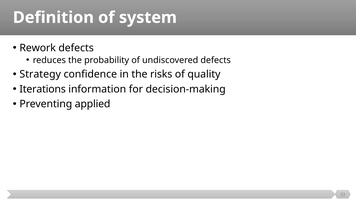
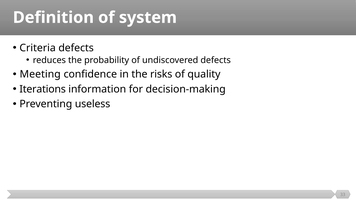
Rework: Rework -> Criteria
Strategy: Strategy -> Meeting
applied: applied -> useless
